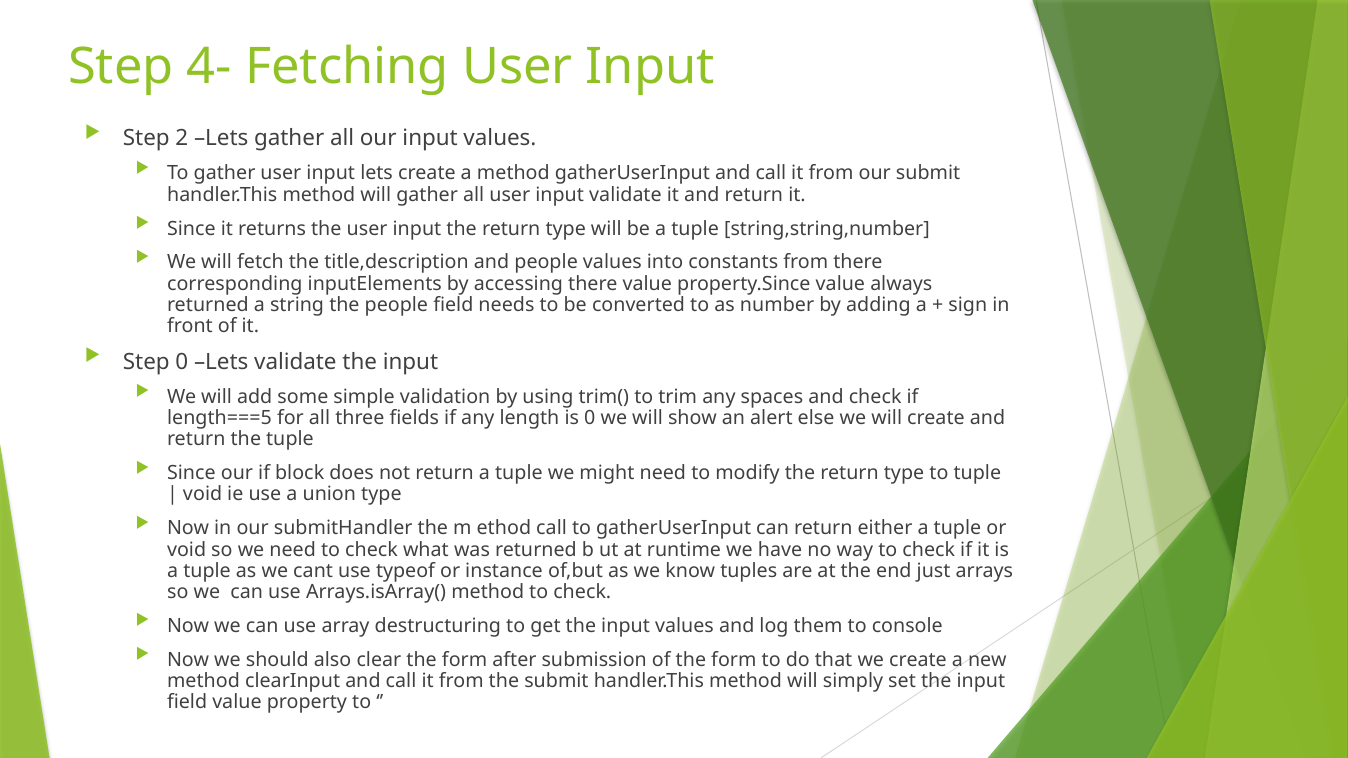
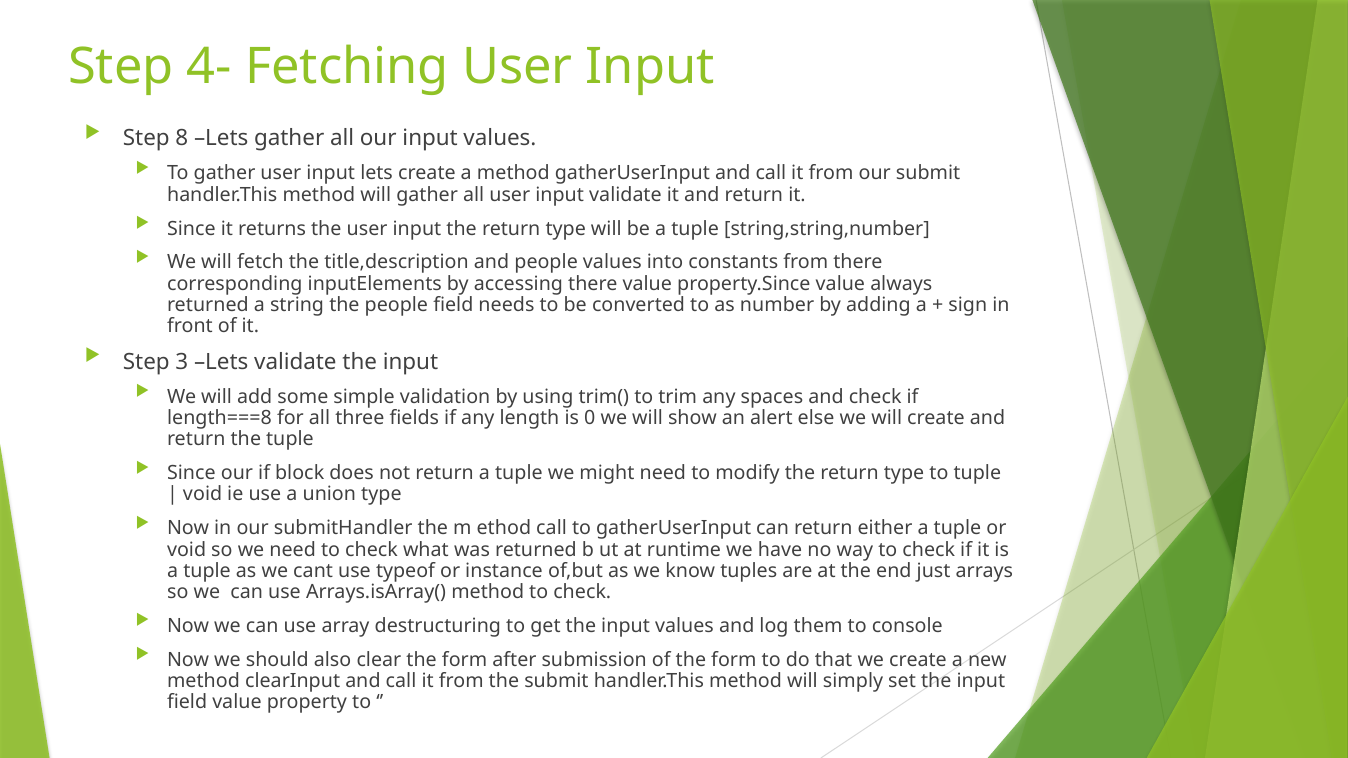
2: 2 -> 8
Step 0: 0 -> 3
length===5: length===5 -> length===8
